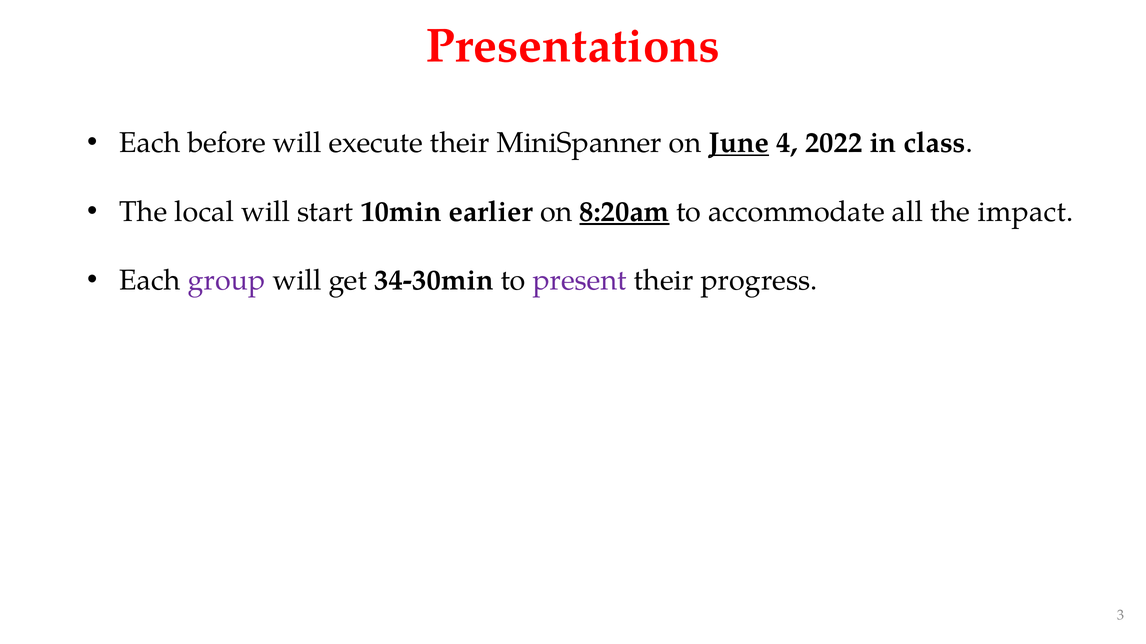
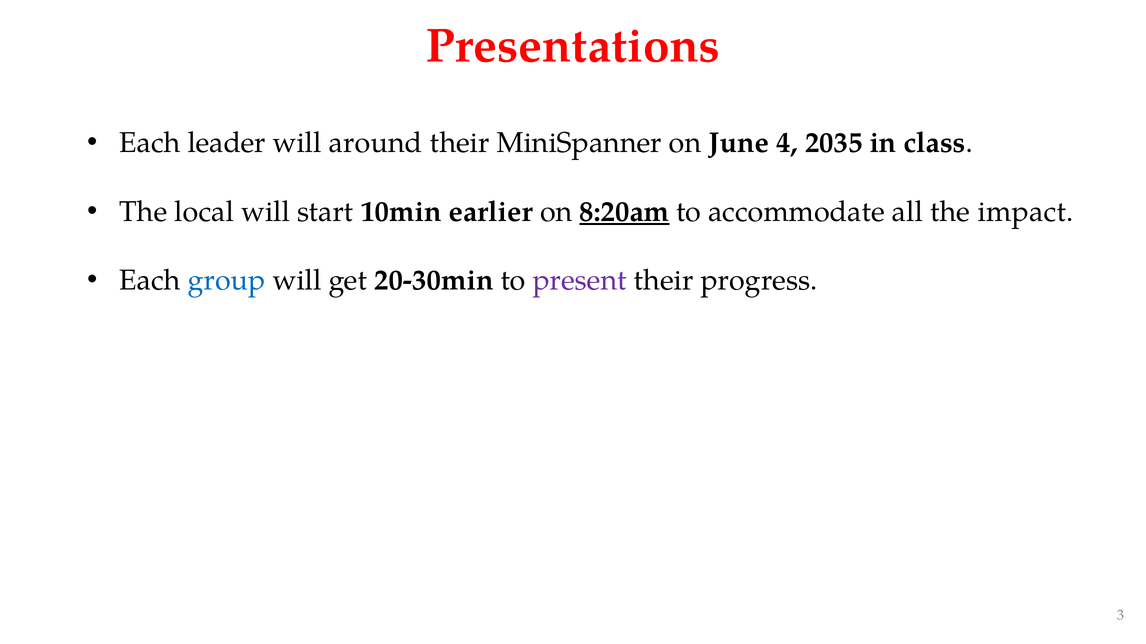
before: before -> leader
execute: execute -> around
June underline: present -> none
2022: 2022 -> 2035
group colour: purple -> blue
34-30min: 34-30min -> 20-30min
